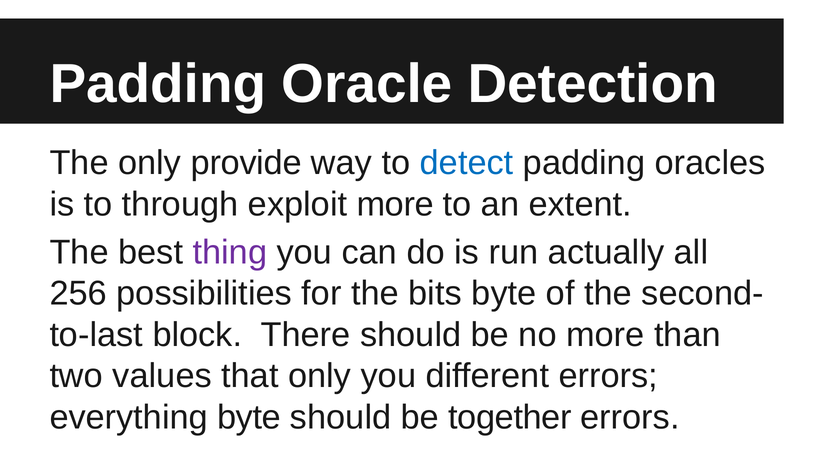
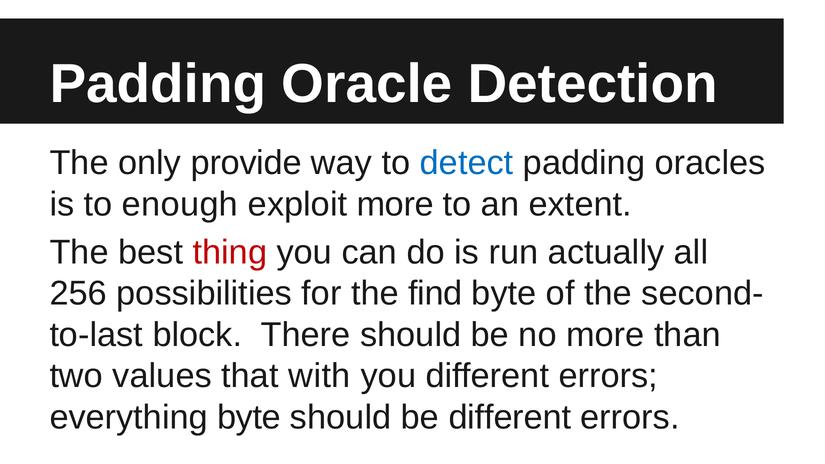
through: through -> enough
thing colour: purple -> red
bits: bits -> find
that only: only -> with
be together: together -> different
